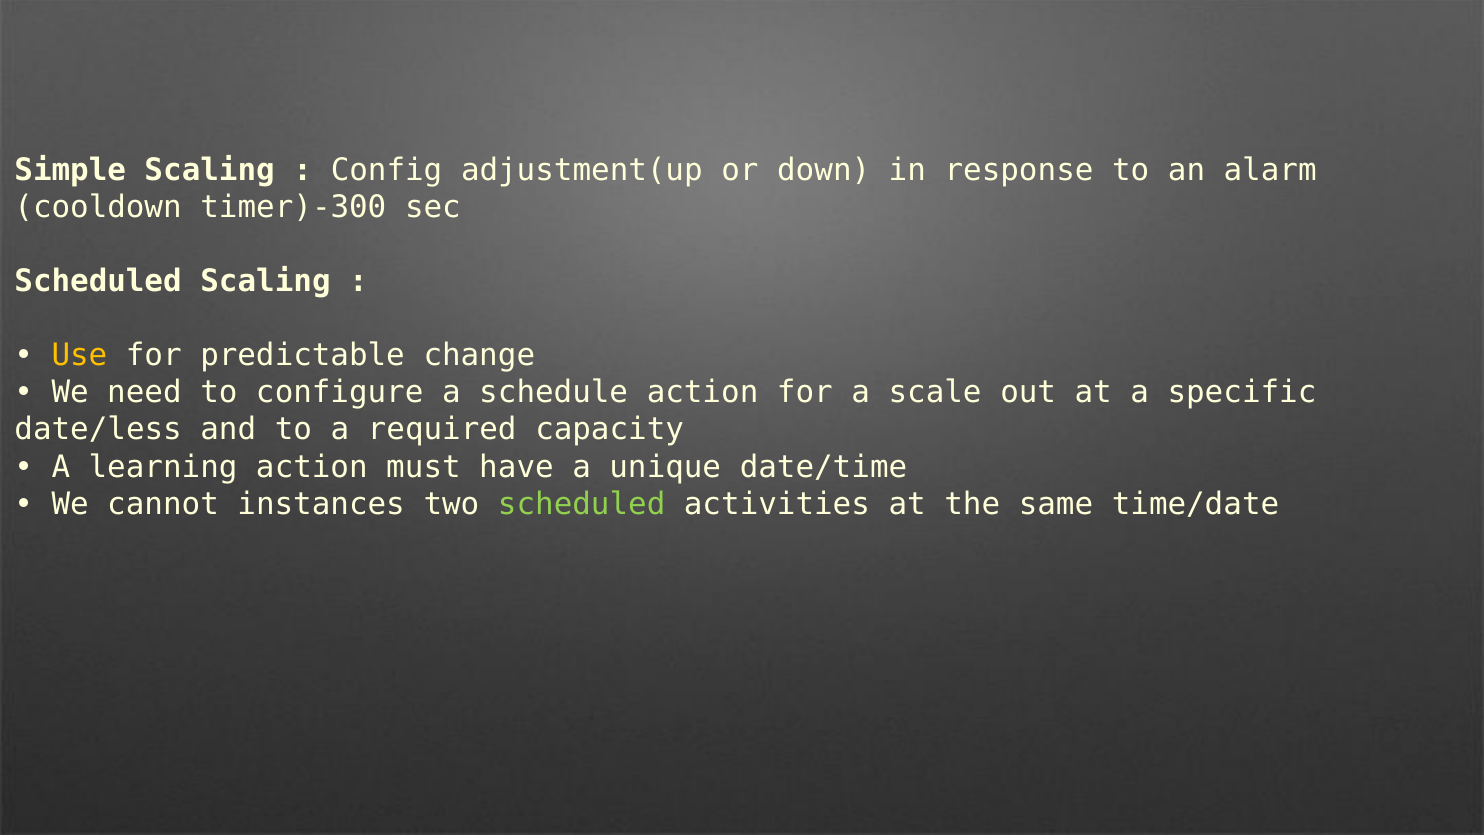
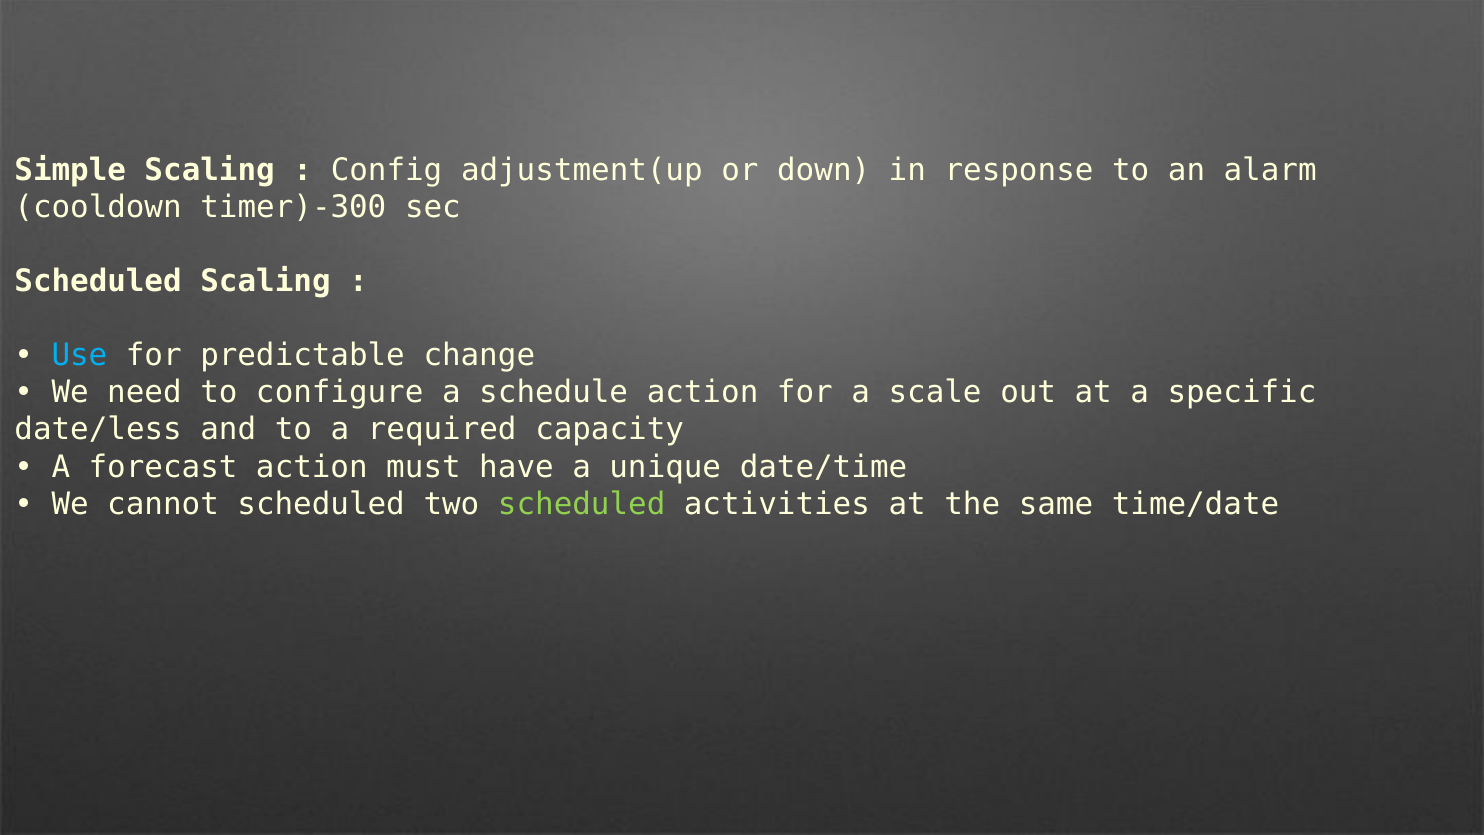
Use colour: yellow -> light blue
learning: learning -> forecast
cannot instances: instances -> scheduled
